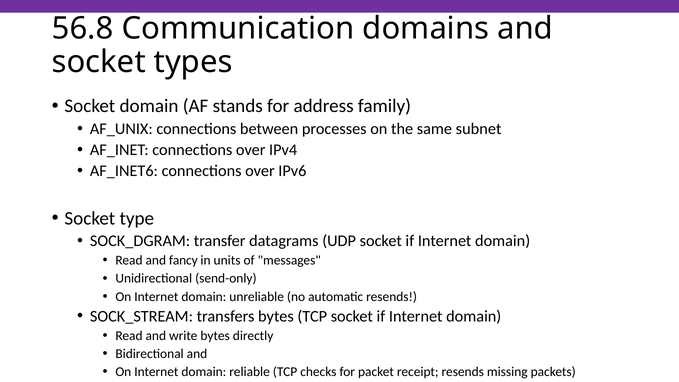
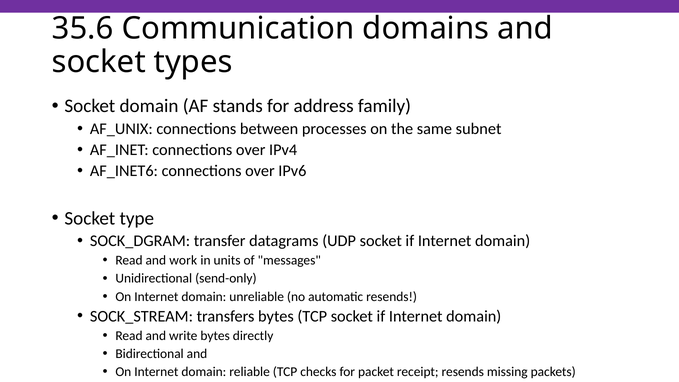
56.8: 56.8 -> 35.6
fancy: fancy -> work
